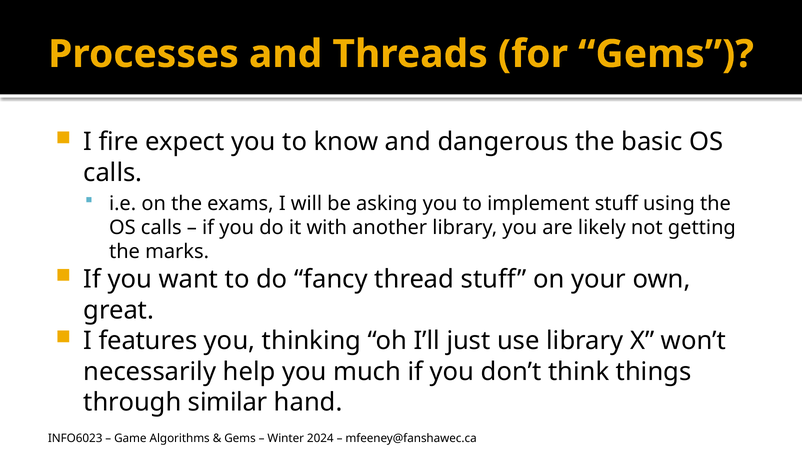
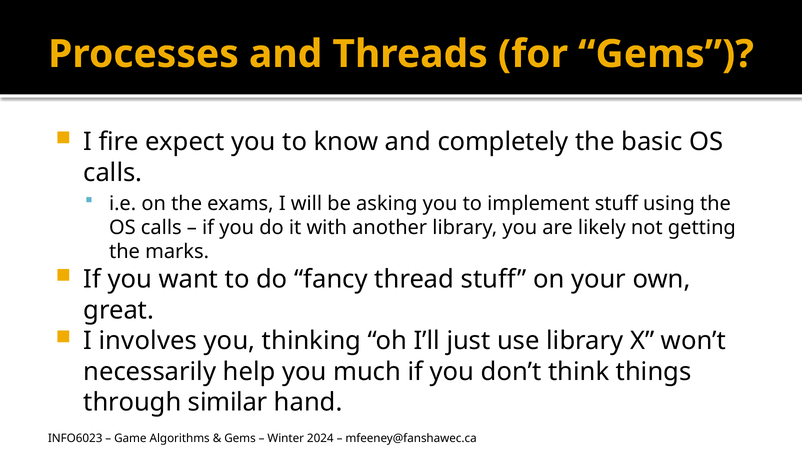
dangerous: dangerous -> completely
features: features -> involves
